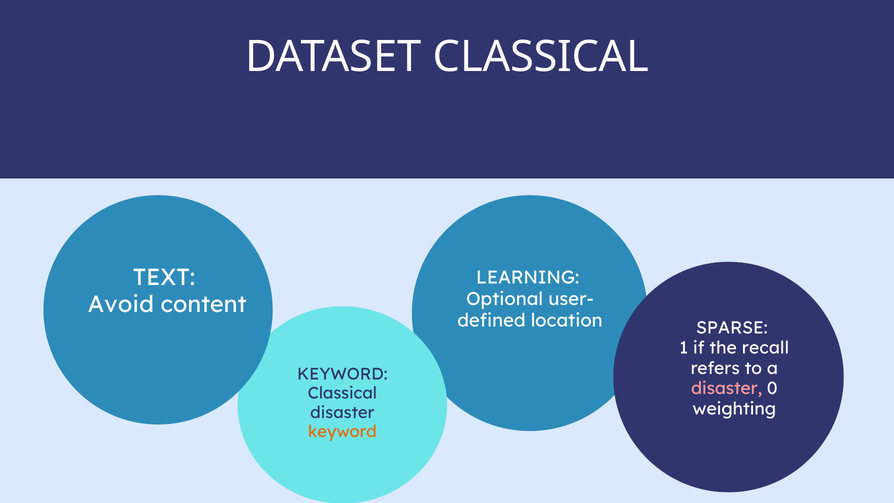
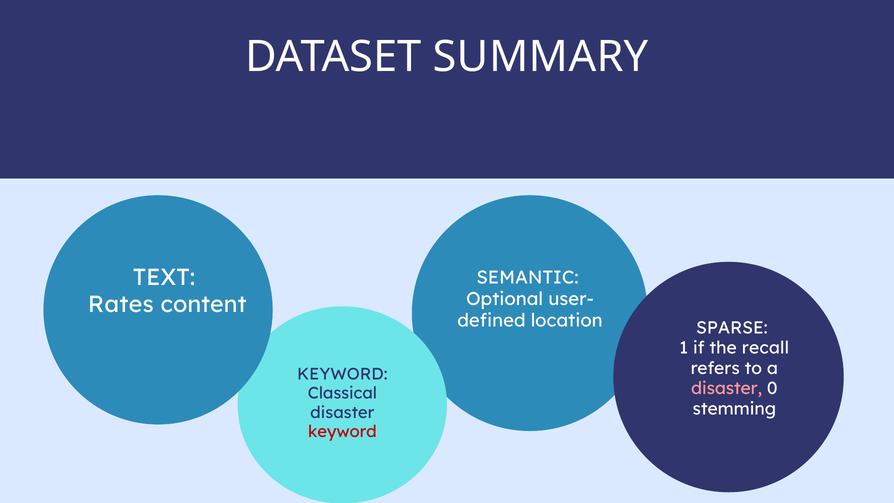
DATASET CLASSICAL: CLASSICAL -> SUMMARY
LEARNING: LEARNING -> SEMANTIC
Avoid: Avoid -> Rates
weighting: weighting -> stemming
keyword at (342, 432) colour: orange -> red
